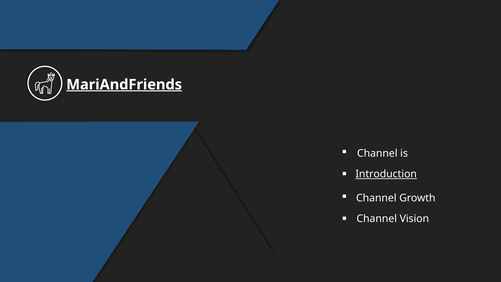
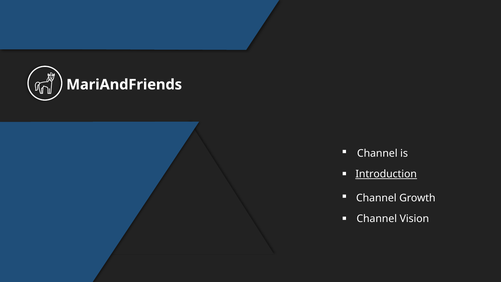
MariAndFriends underline: present -> none
